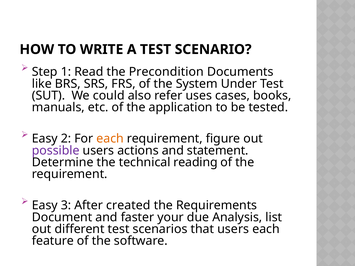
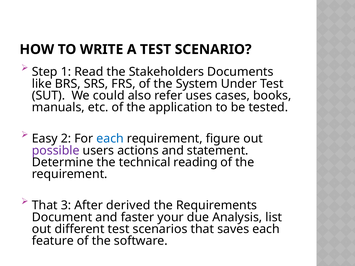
Precondition: Precondition -> Stakeholders
each at (110, 139) colour: orange -> blue
Easy at (45, 206): Easy -> That
created: created -> derived
that users: users -> saves
